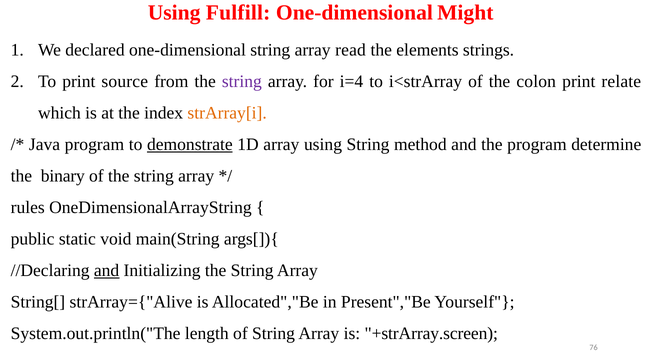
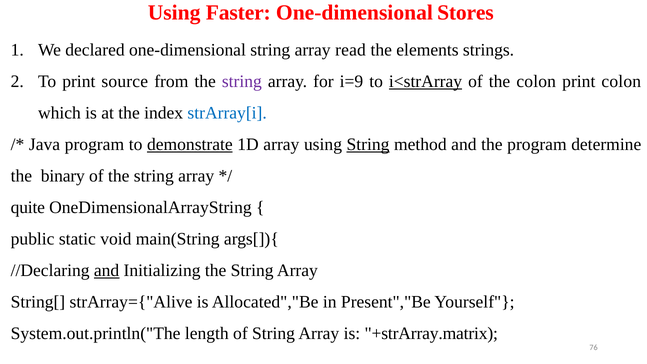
Fulfill: Fulfill -> Faster
Might: Might -> Stores
i=4: i=4 -> i=9
i<strArray underline: none -> present
print relate: relate -> colon
strArray[i colour: orange -> blue
String at (368, 144) underline: none -> present
rules: rules -> quite
+strArray.screen: +strArray.screen -> +strArray.matrix
